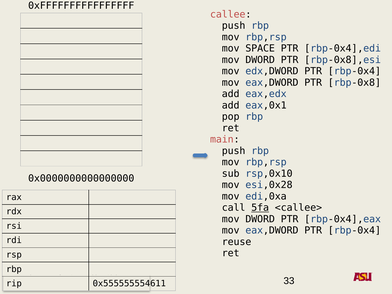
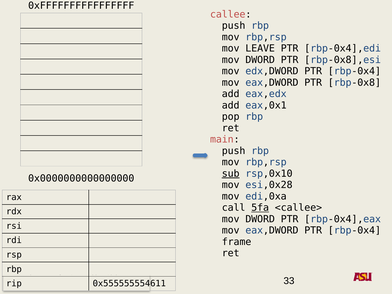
SPACE: SPACE -> LEAVE
sub underline: none -> present
reuse: reuse -> frame
